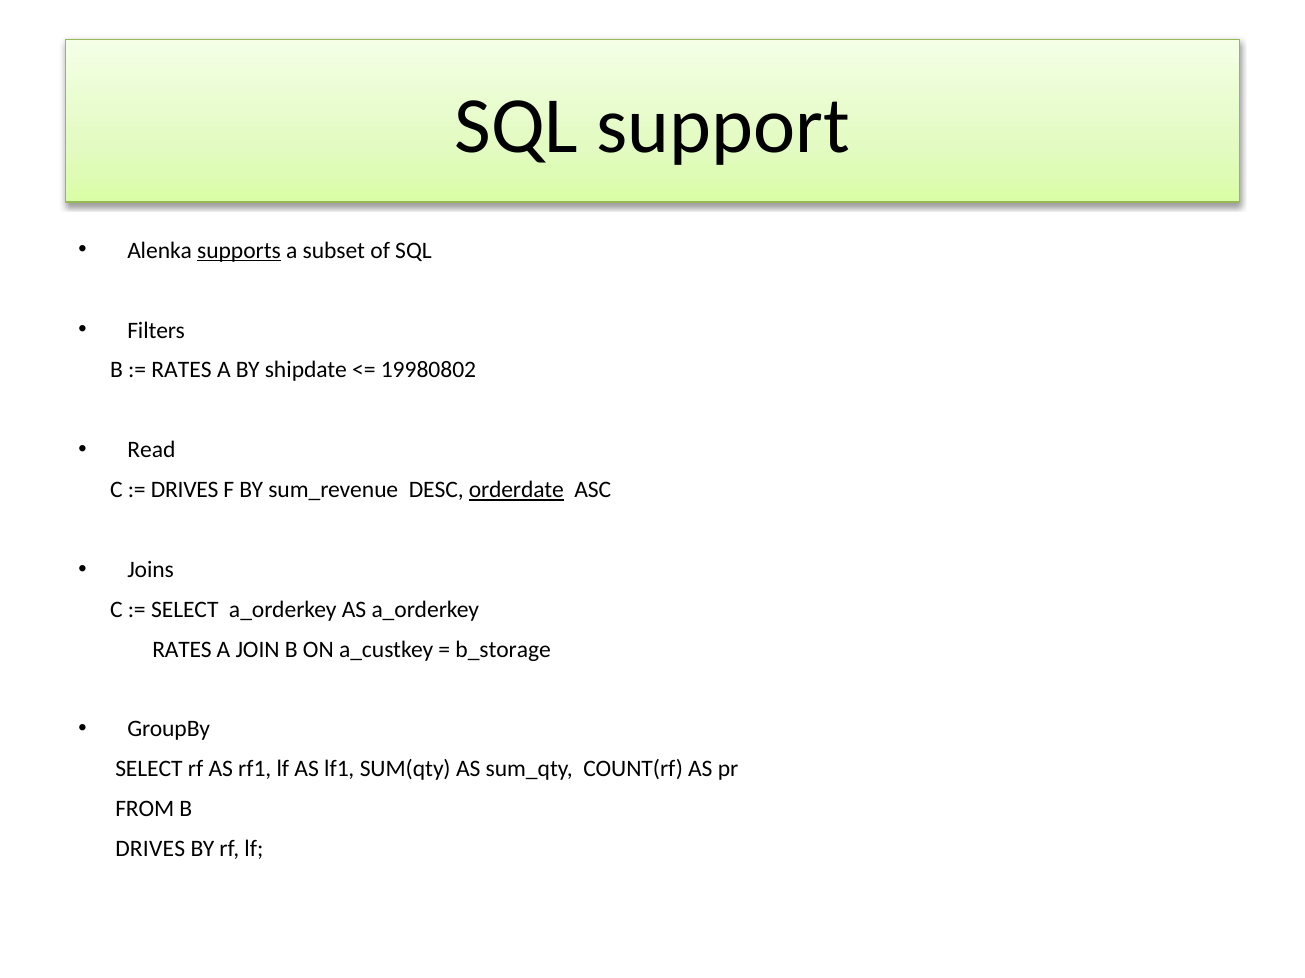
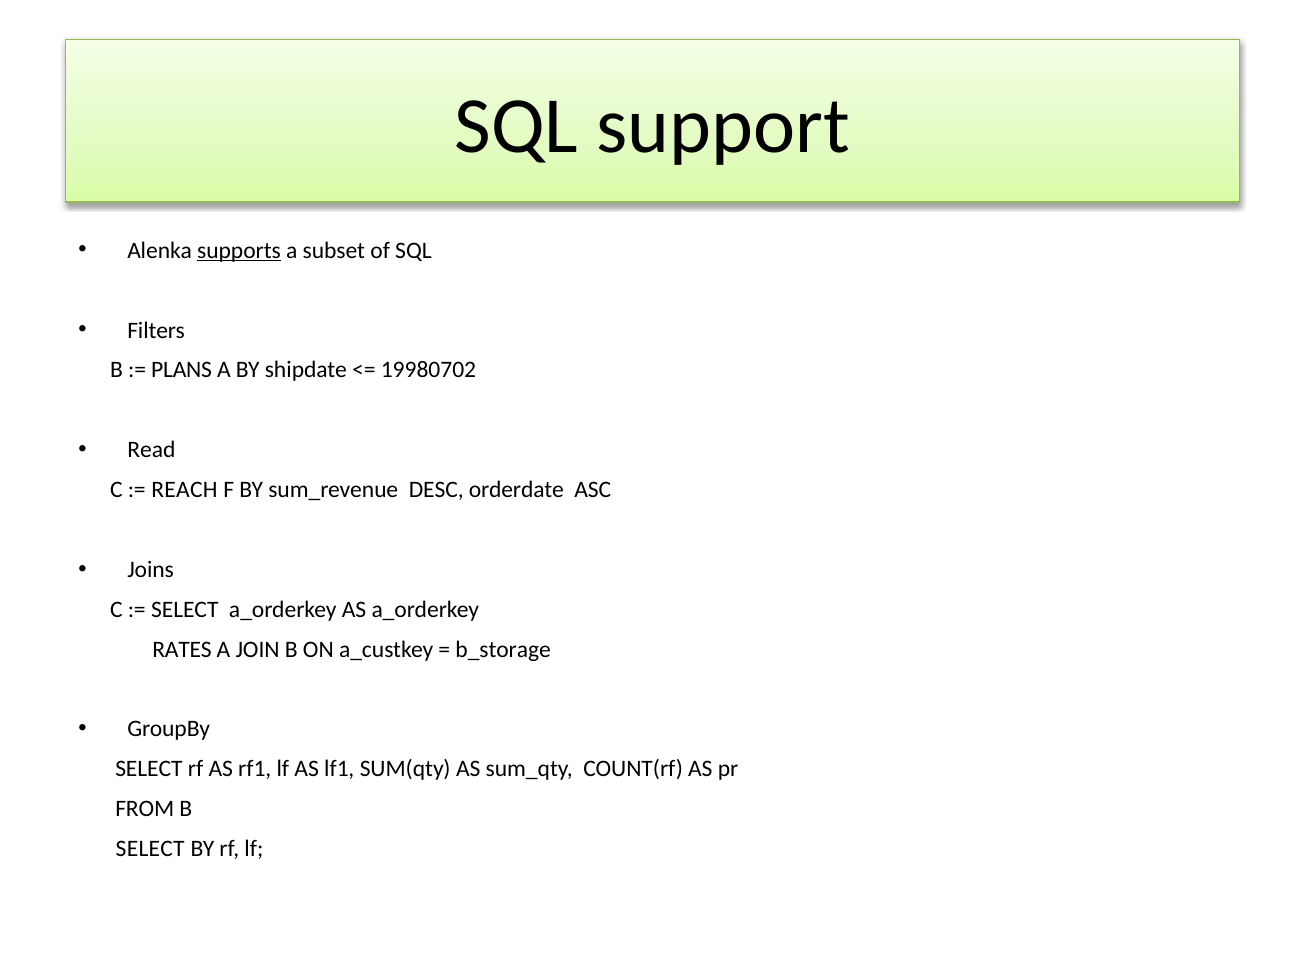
RATES at (182, 370): RATES -> PLANS
19980802: 19980802 -> 19980702
DRIVES at (185, 490): DRIVES -> REACH
orderdate underline: present -> none
DRIVES at (150, 850): DRIVES -> SELECT
